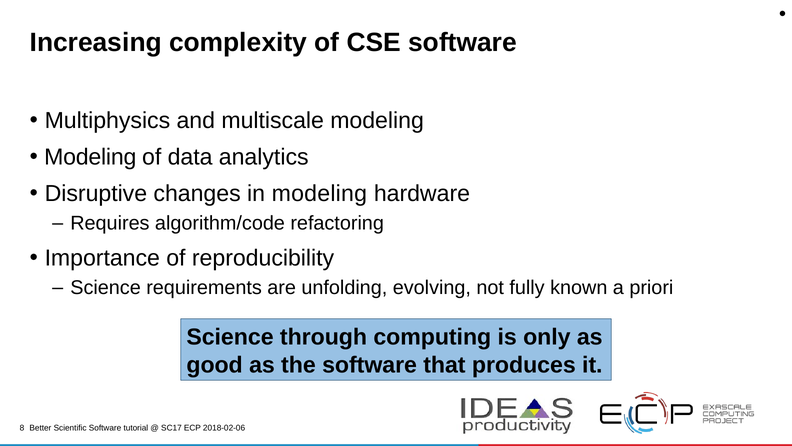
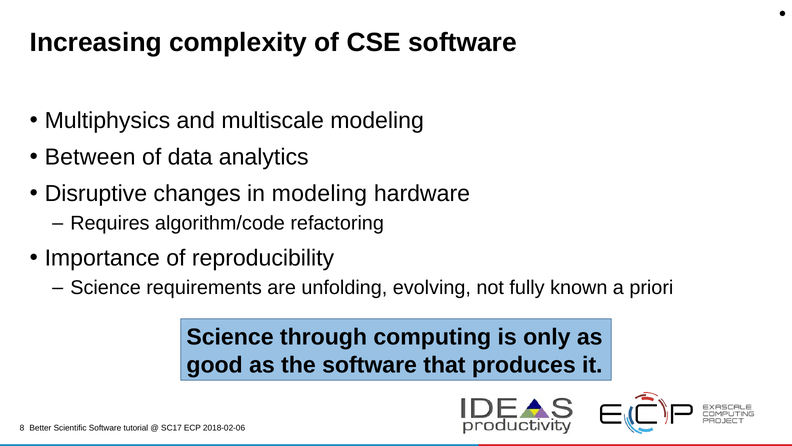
Modeling at (90, 157): Modeling -> Between
